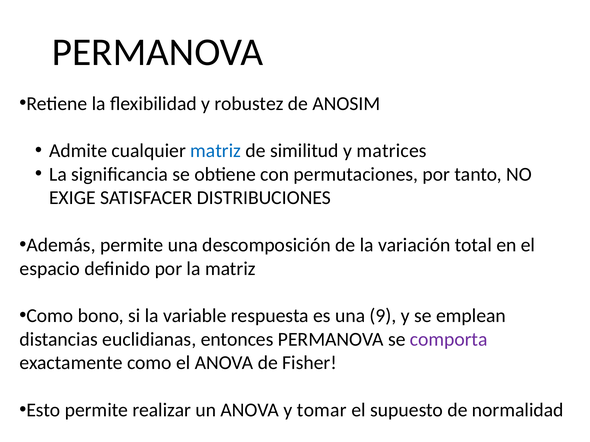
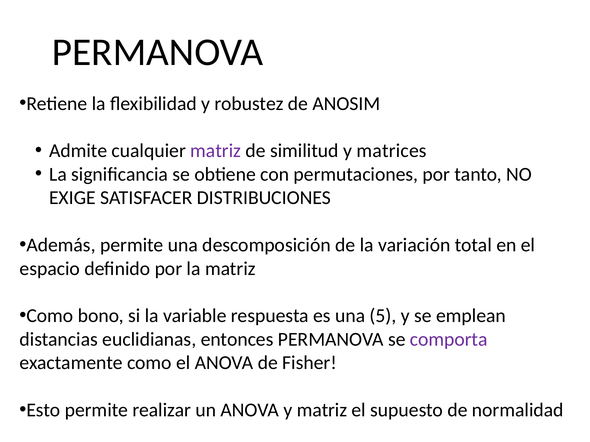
matriz at (216, 151) colour: blue -> purple
9: 9 -> 5
y tomar: tomar -> matriz
